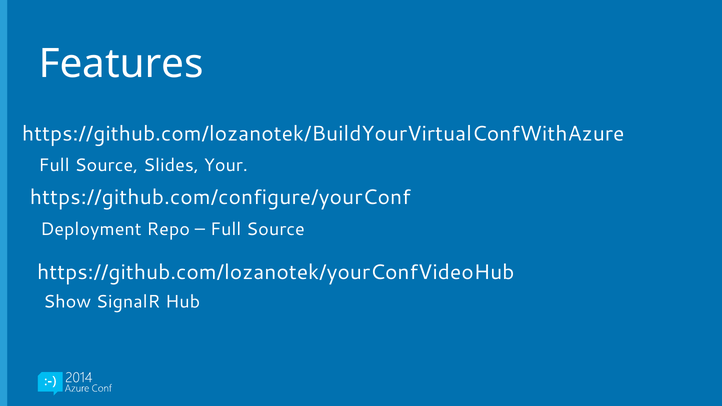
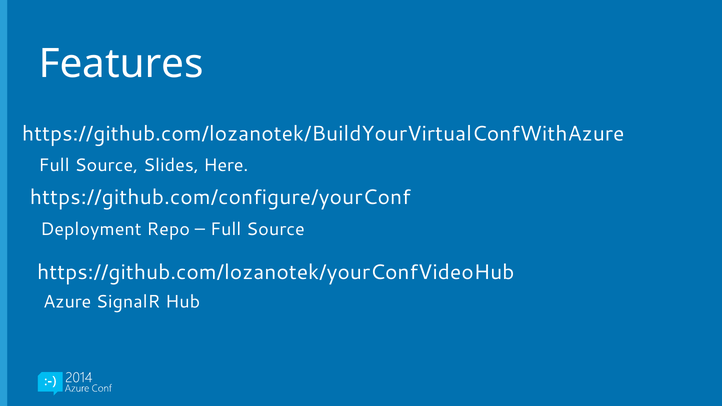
Your: Your -> Here
Show: Show -> Azure
